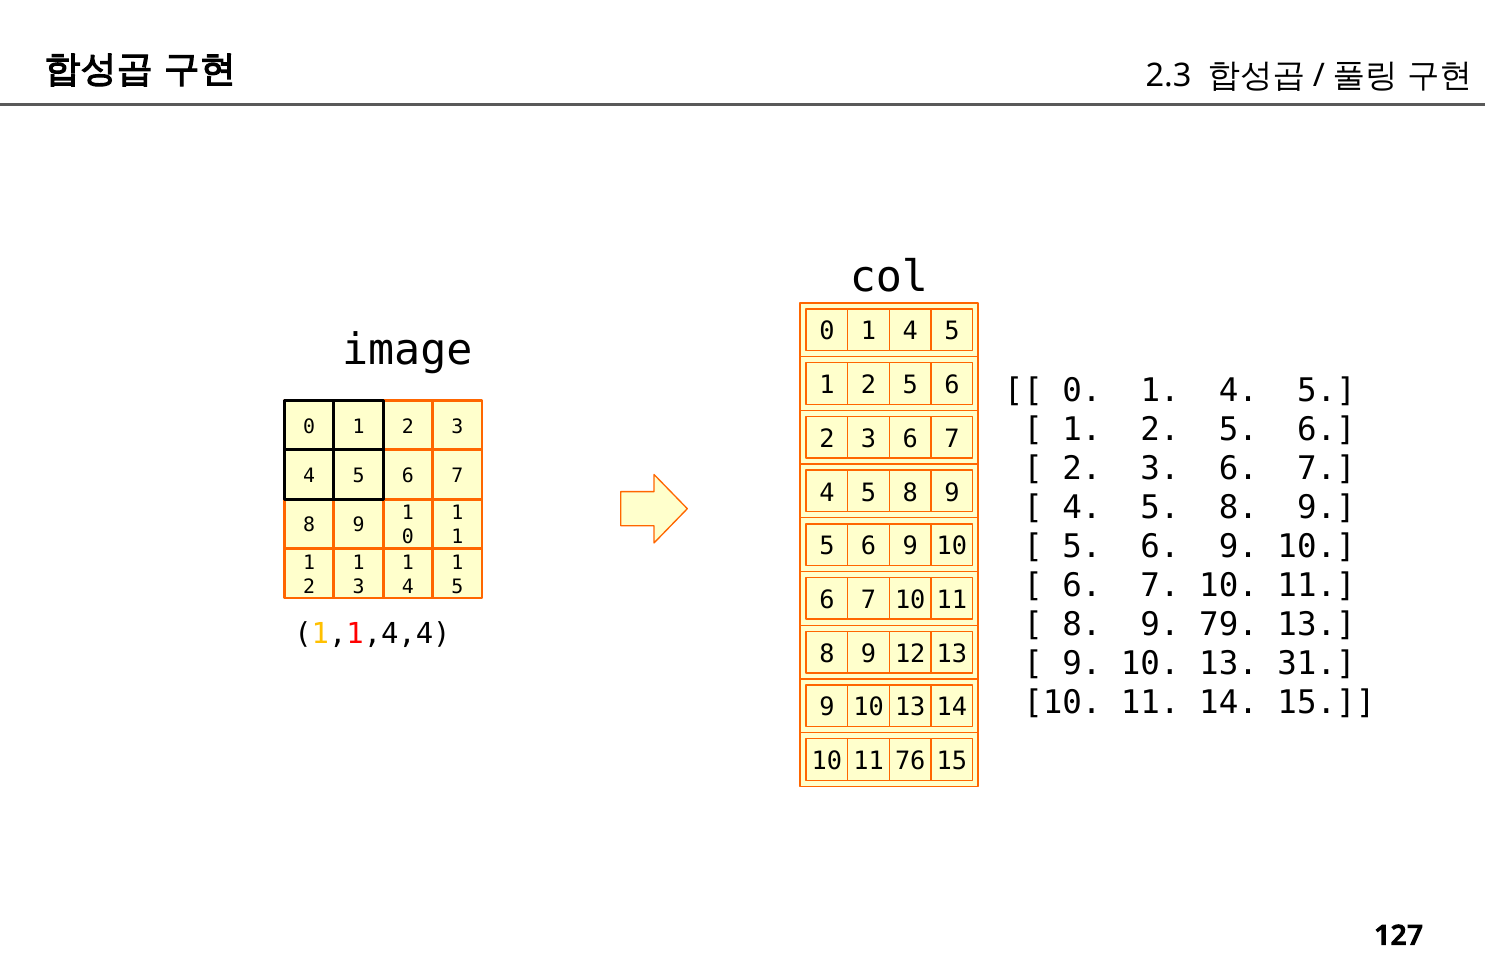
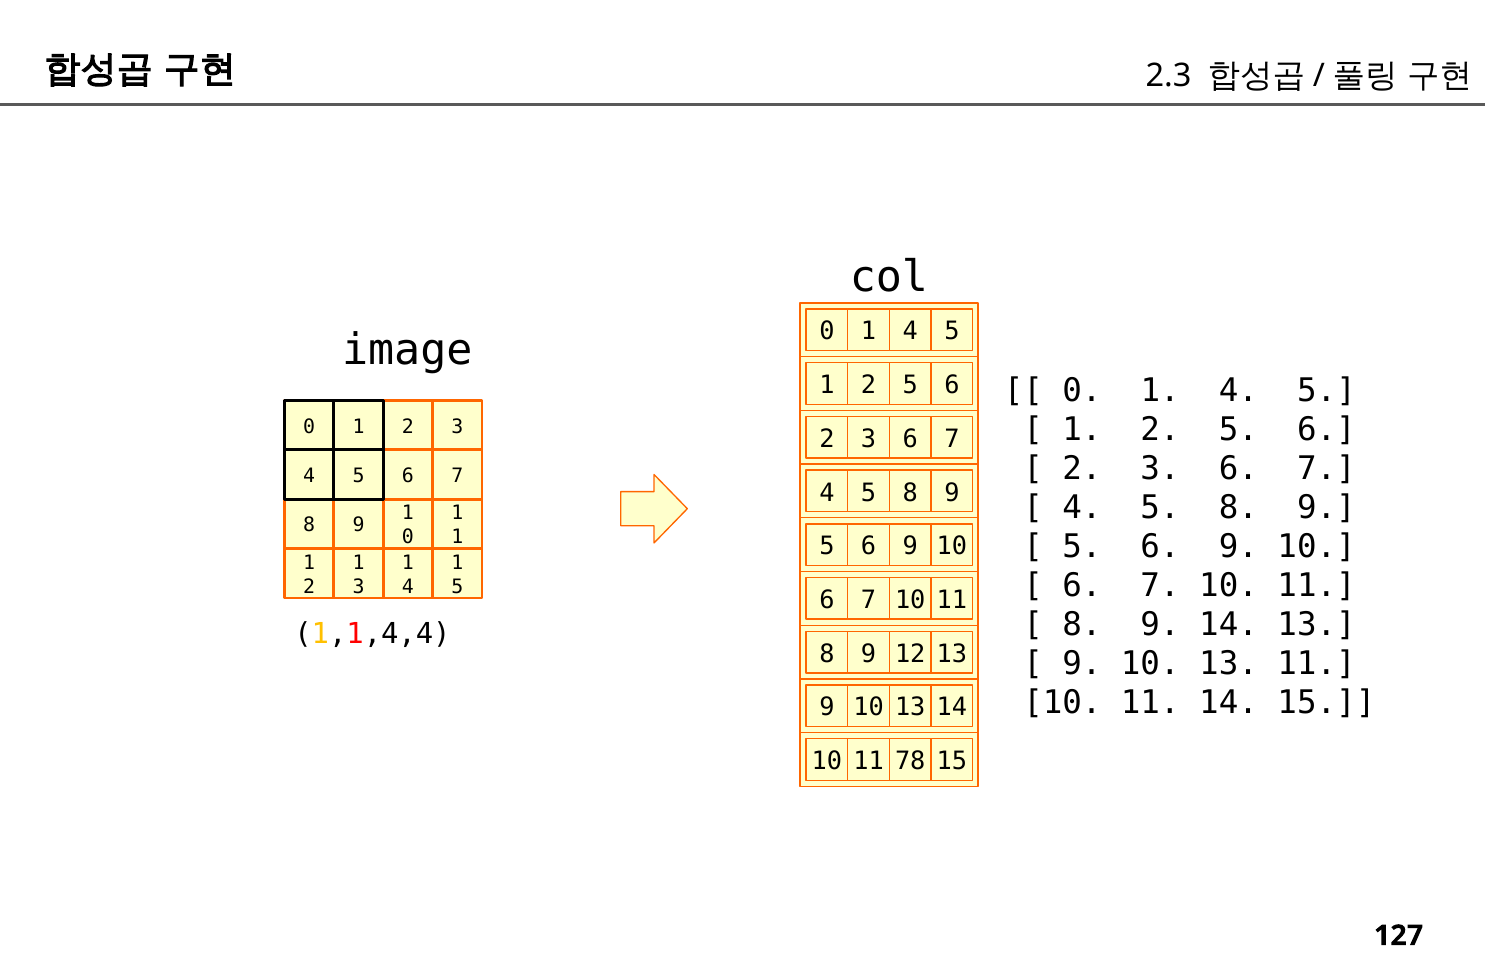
9 79: 79 -> 14
13 31: 31 -> 11
76: 76 -> 78
